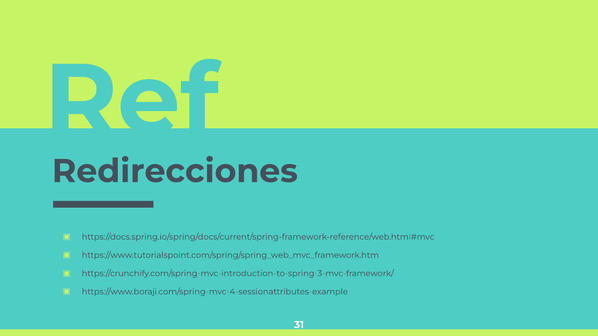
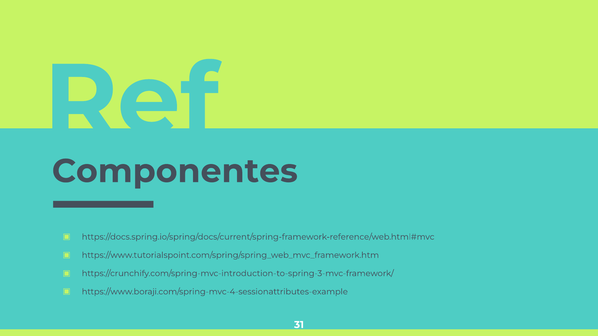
Redirecciones: Redirecciones -> Componentes
